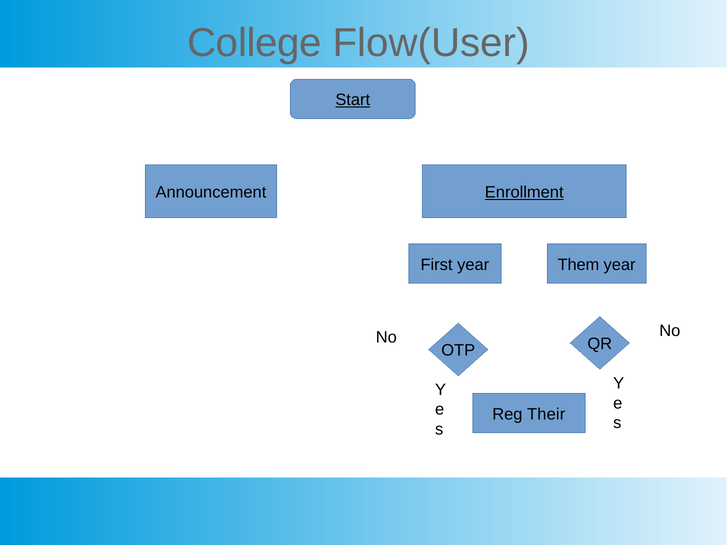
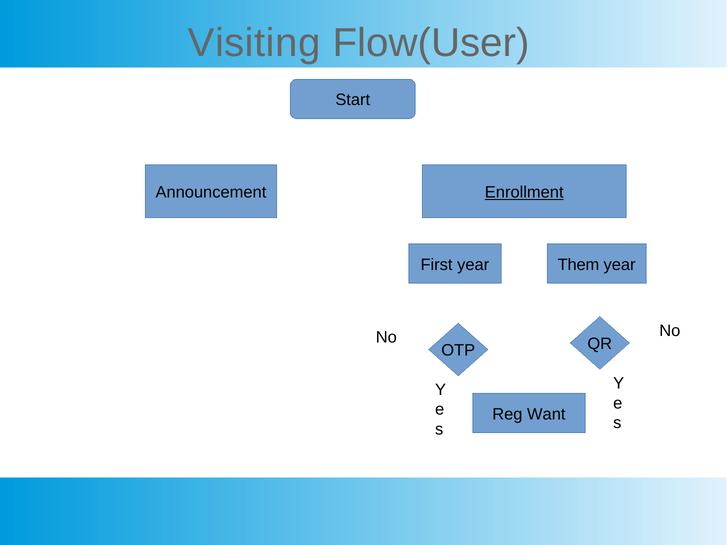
College: College -> Visiting
Start underline: present -> none
Their: Their -> Want
